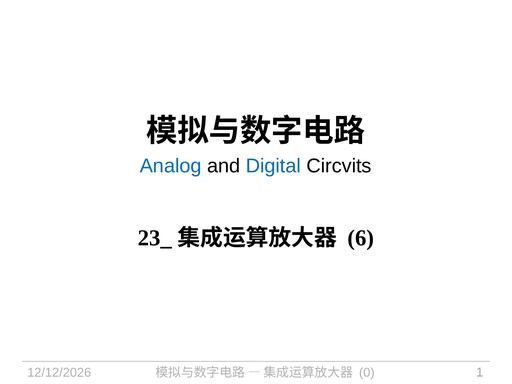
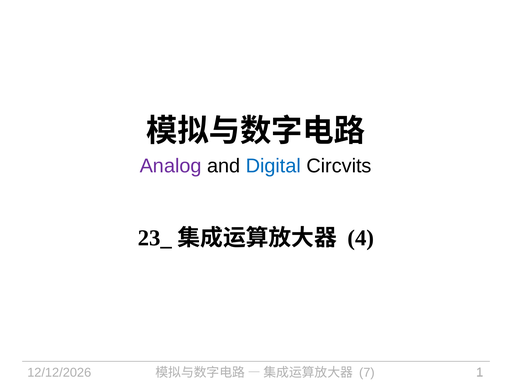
Analog colour: blue -> purple
6: 6 -> 4
0: 0 -> 7
